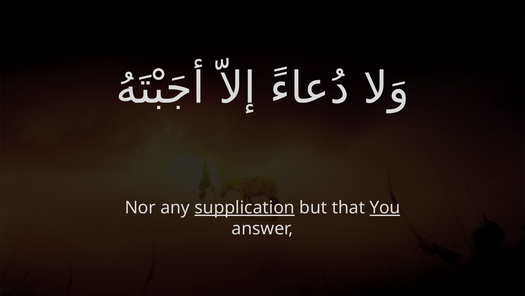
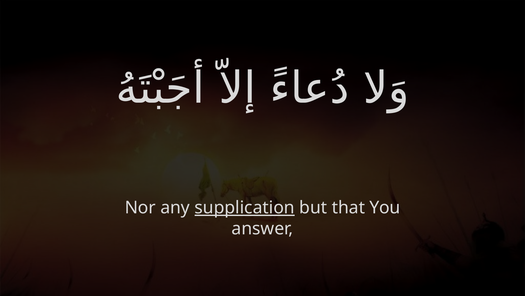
You underline: present -> none
